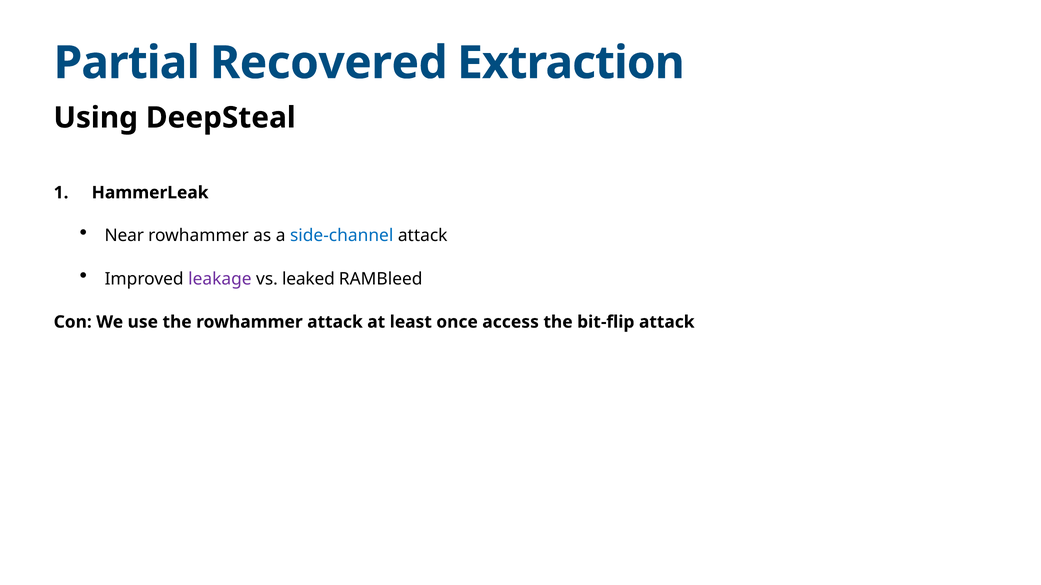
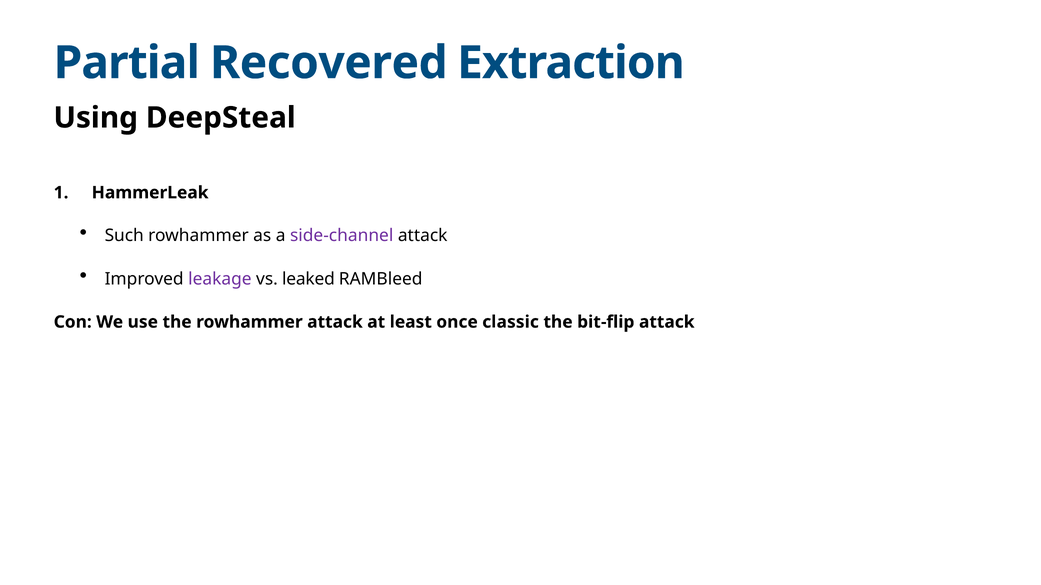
Near: Near -> Such
side-channel colour: blue -> purple
access: access -> classic
